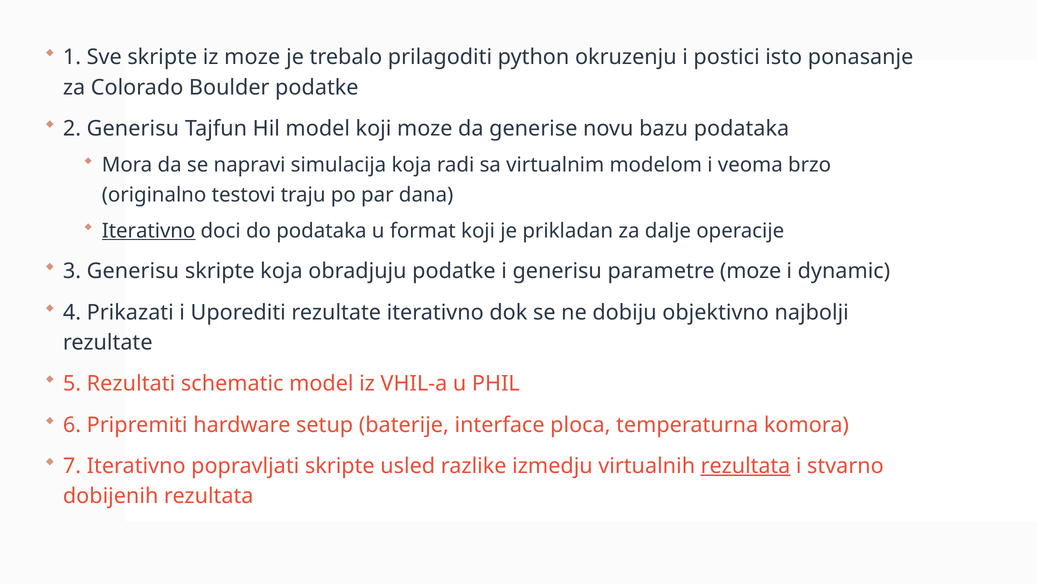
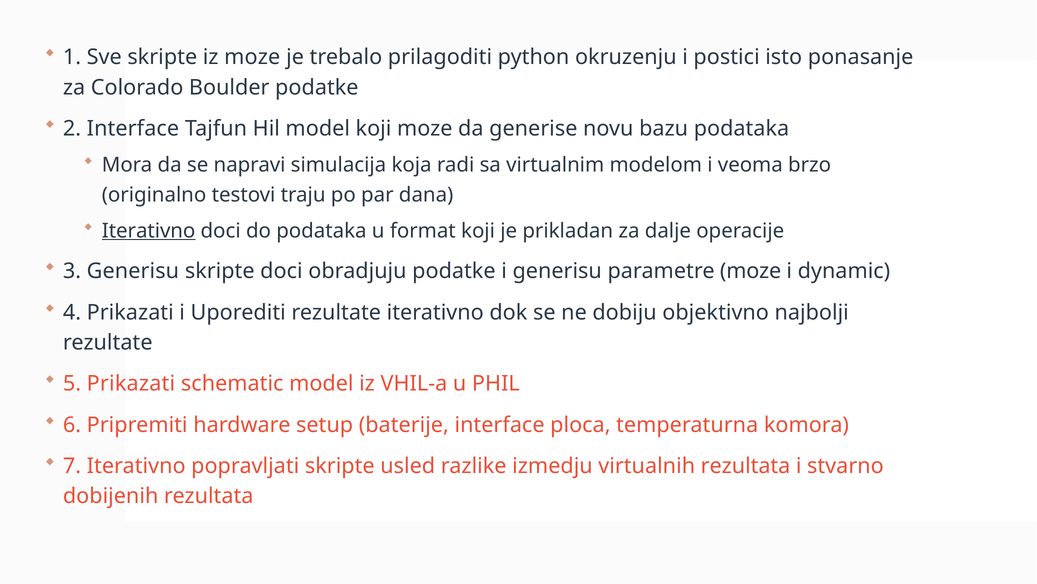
2 Generisu: Generisu -> Interface
skripte koja: koja -> doci
5 Rezultati: Rezultati -> Prikazati
rezultata at (746, 465) underline: present -> none
